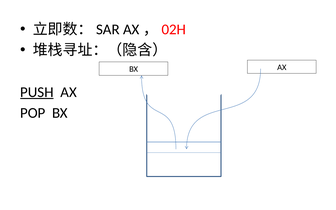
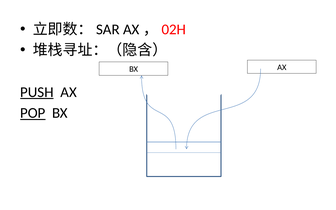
POP underline: none -> present
